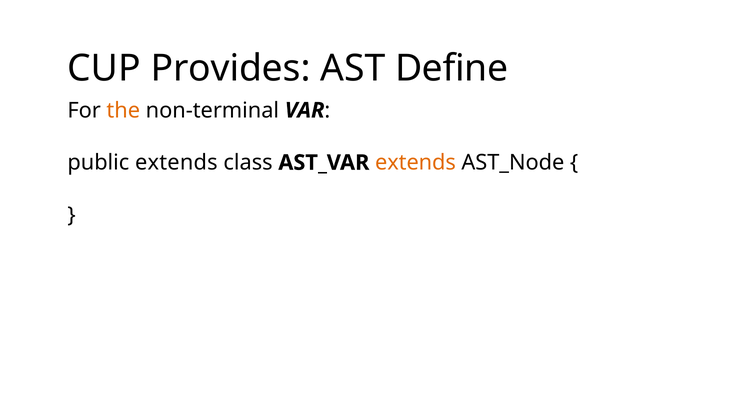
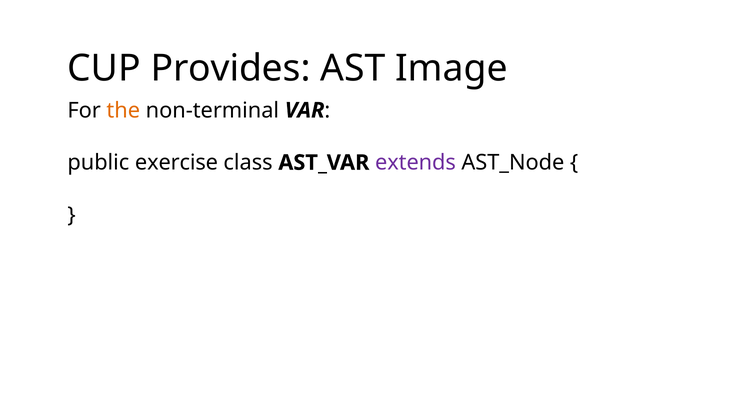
Define: Define -> Image
public extends: extends -> exercise
extends at (415, 163) colour: orange -> purple
